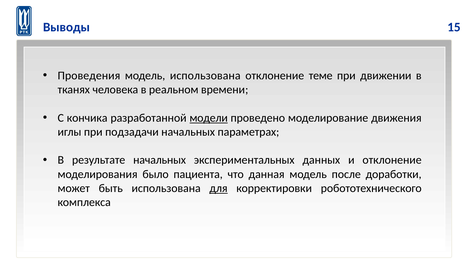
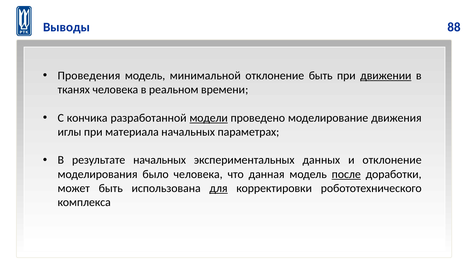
15: 15 -> 88
модель использована: использована -> минимальной
отклонение теме: теме -> быть
движении underline: none -> present
подзадачи: подзадачи -> материала
было пациента: пациента -> человека
после underline: none -> present
